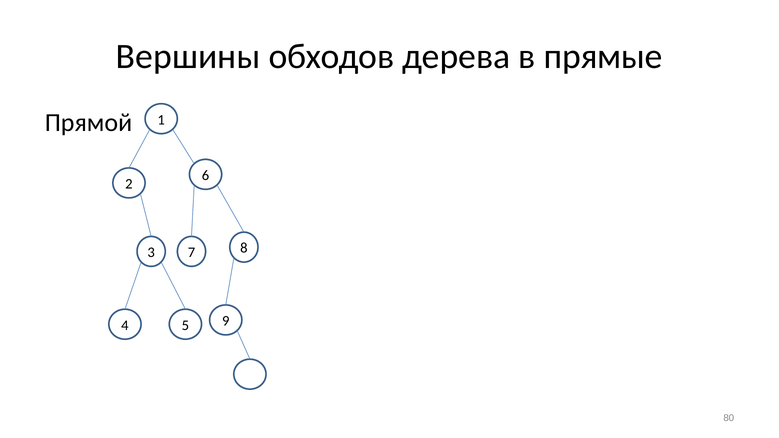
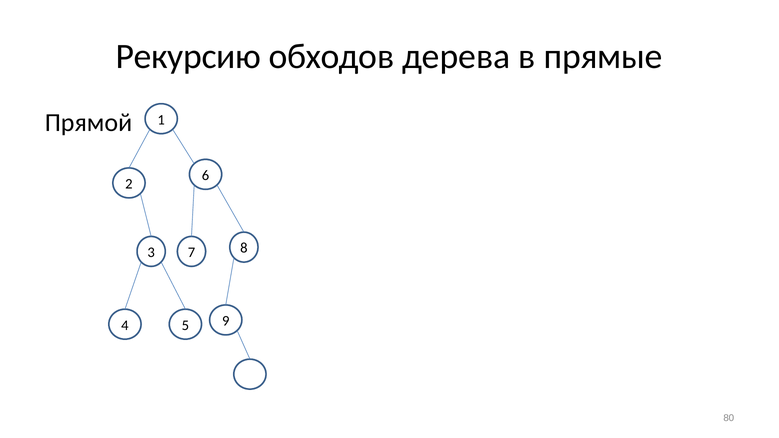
Вершины: Вершины -> Рекурсию
